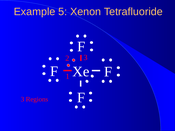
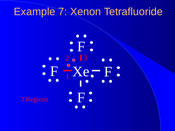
5: 5 -> 7
